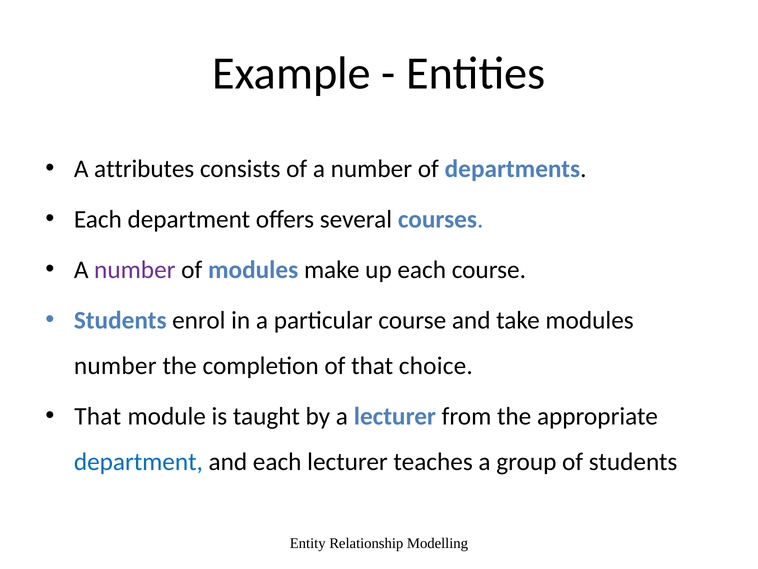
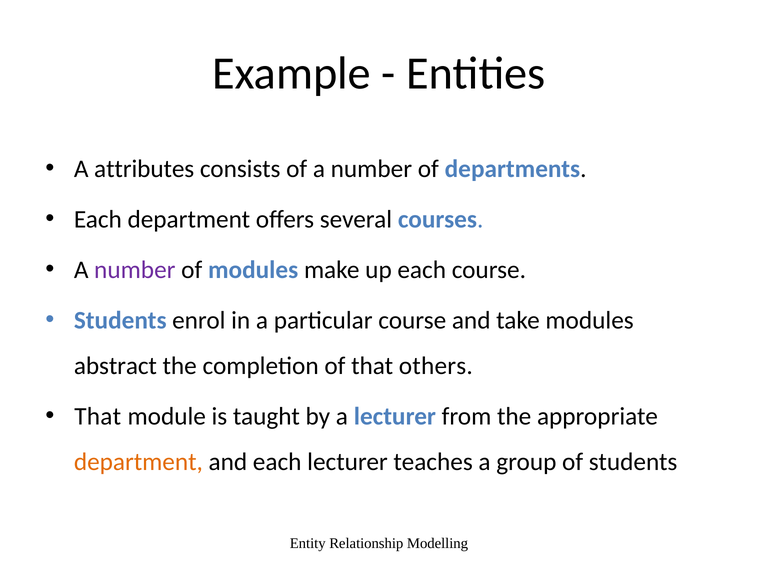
number at (115, 366): number -> abstract
choice: choice -> others
department at (138, 462) colour: blue -> orange
